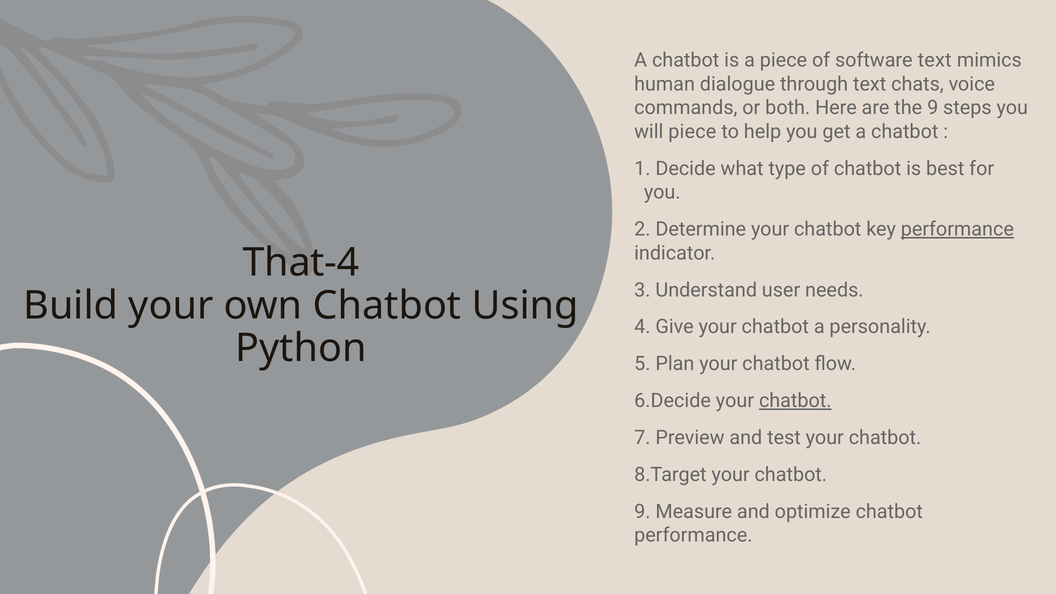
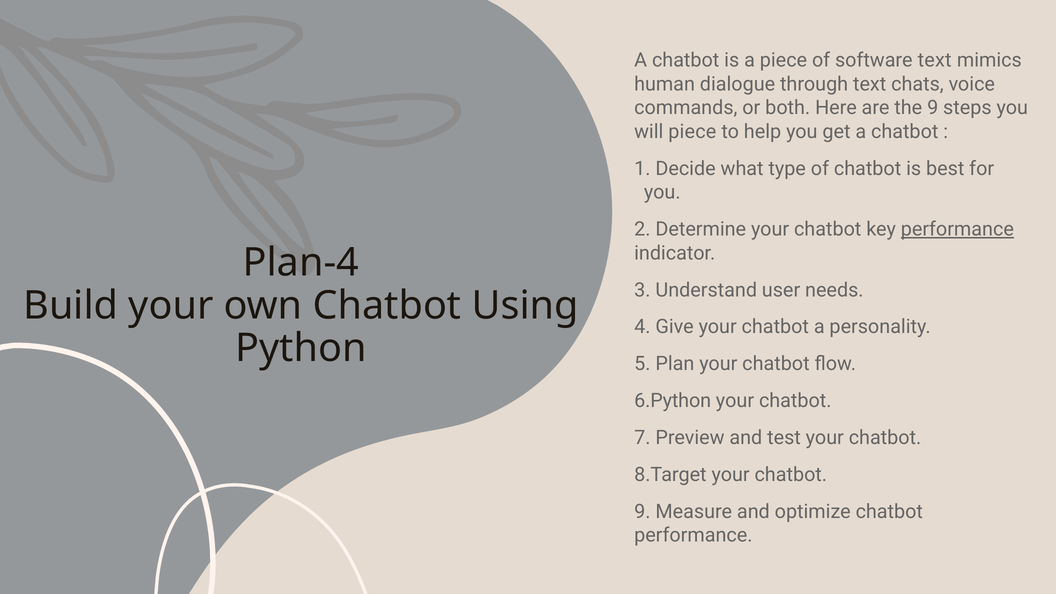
That-4: That-4 -> Plan-4
6.Decide: 6.Decide -> 6.Python
chatbot at (795, 401) underline: present -> none
